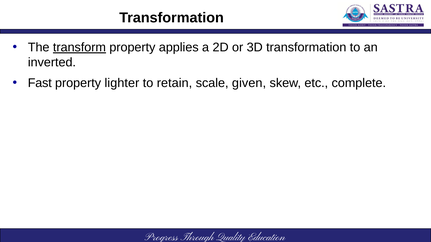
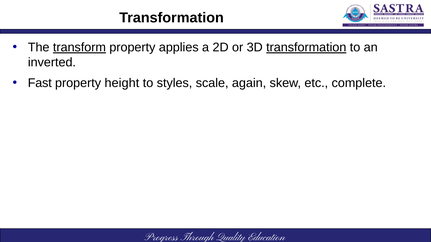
transformation at (306, 47) underline: none -> present
lighter: lighter -> height
retain: retain -> styles
given: given -> again
